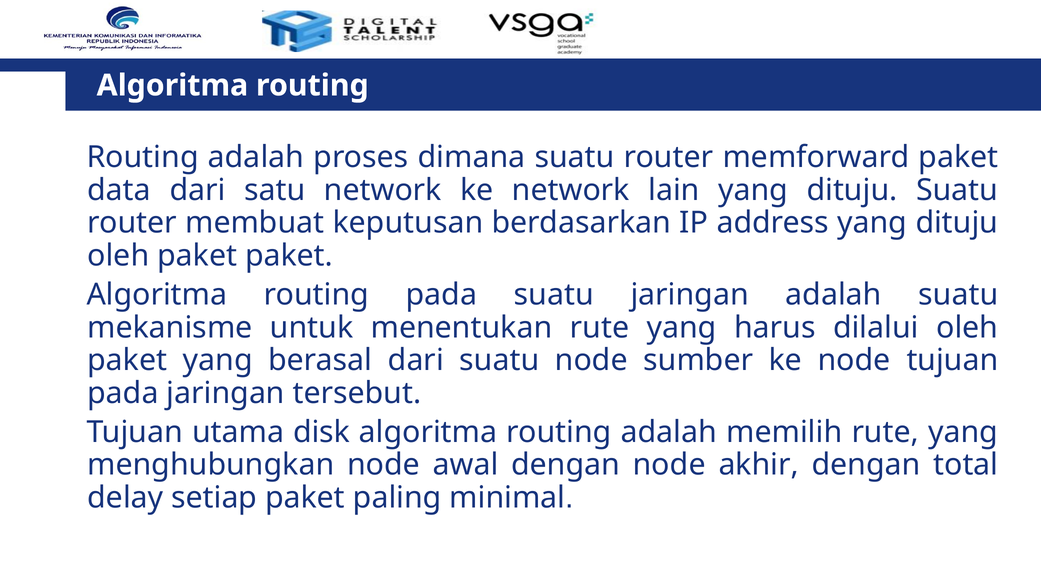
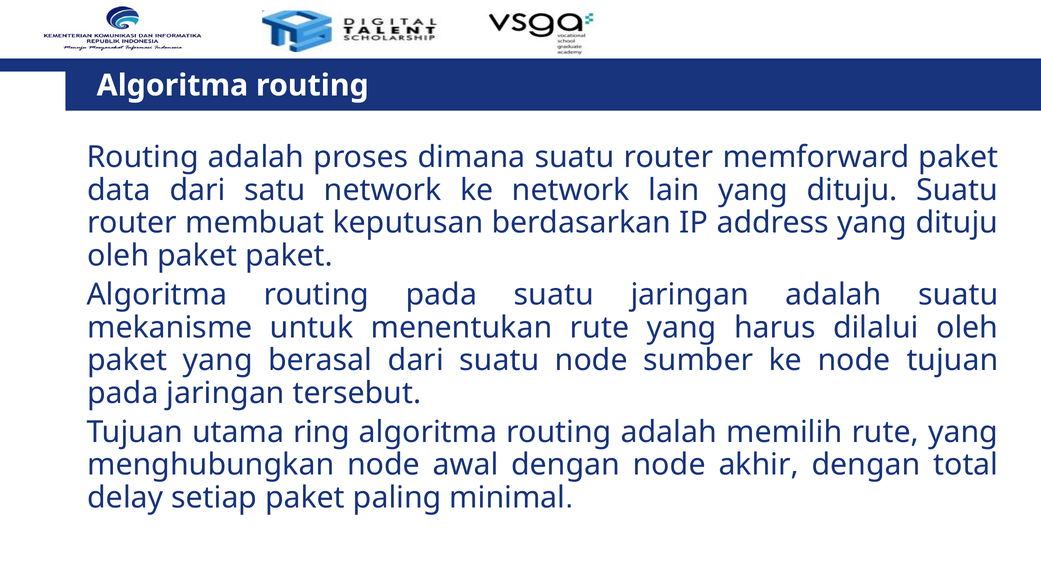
disk: disk -> ring
